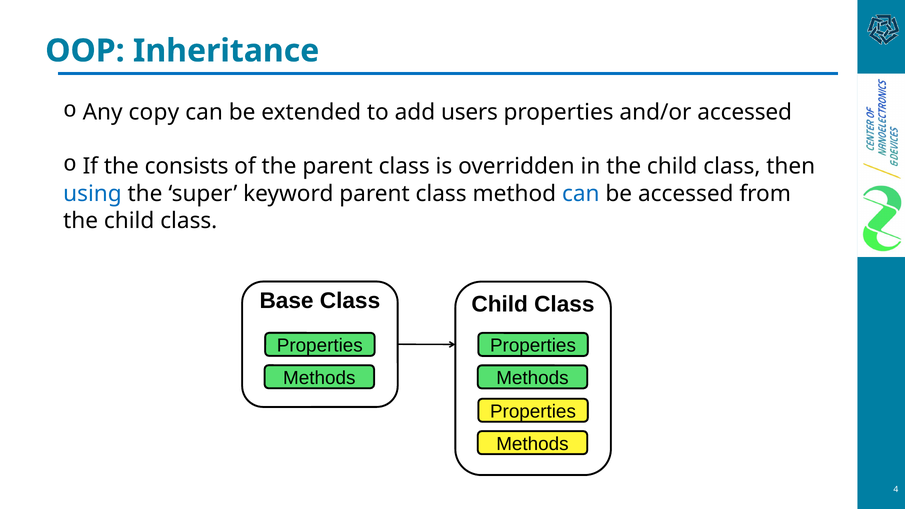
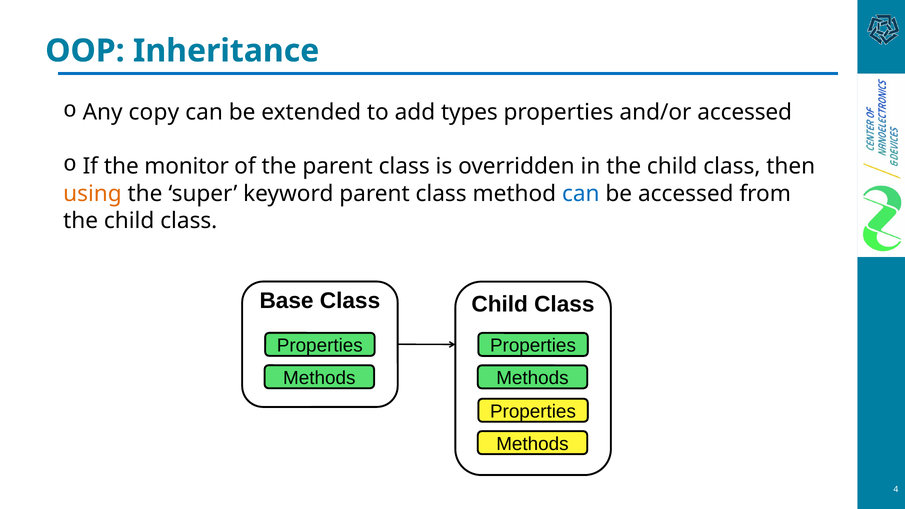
users: users -> types
consists: consists -> monitor
using colour: blue -> orange
